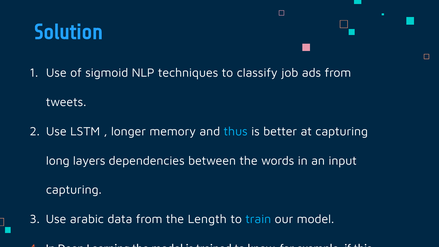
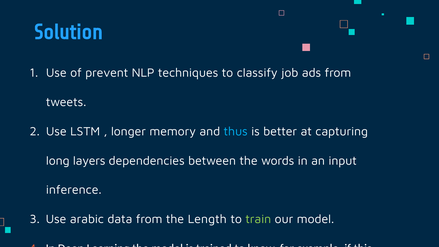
sigmoid: sigmoid -> prevent
capturing at (74, 190): capturing -> inference
train colour: light blue -> light green
